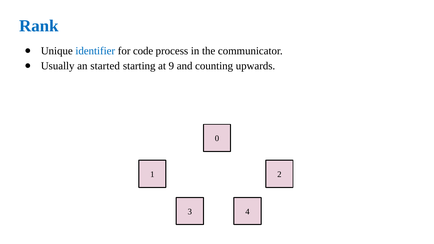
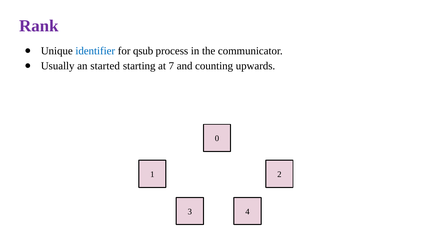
Rank colour: blue -> purple
code: code -> qsub
9: 9 -> 7
